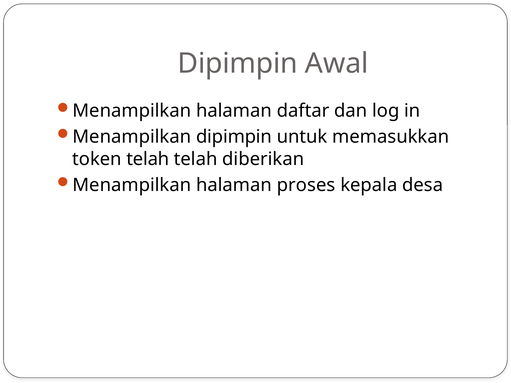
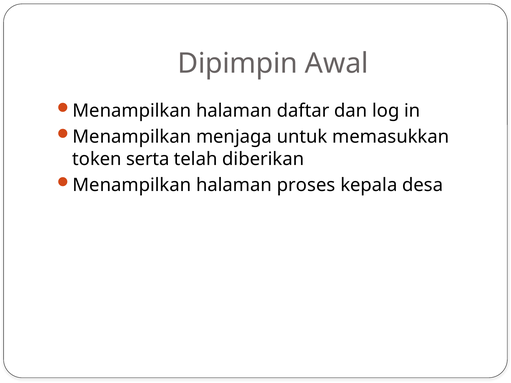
Menampilkan dipimpin: dipimpin -> menjaga
token telah: telah -> serta
